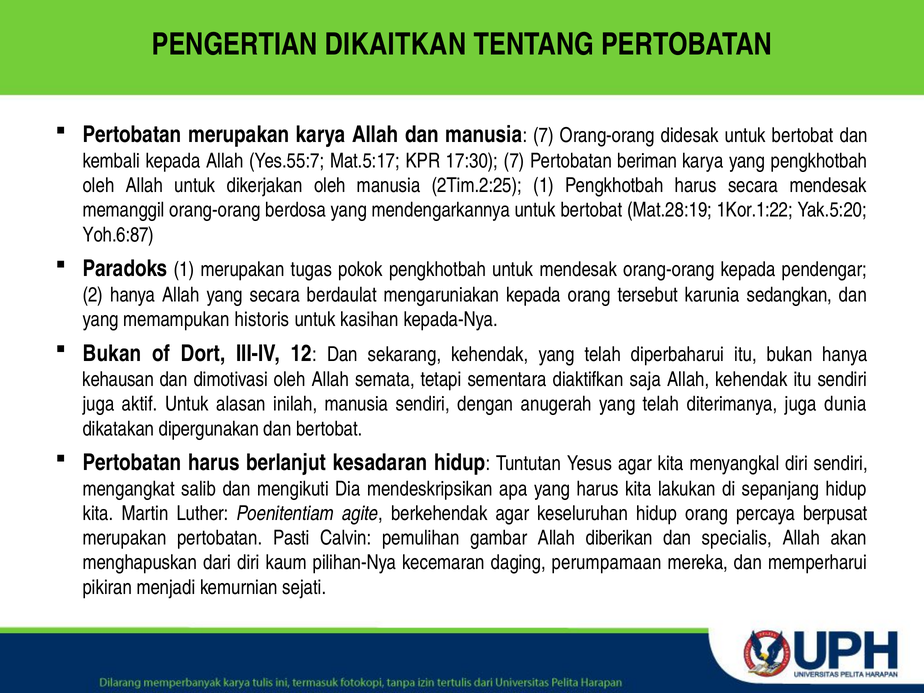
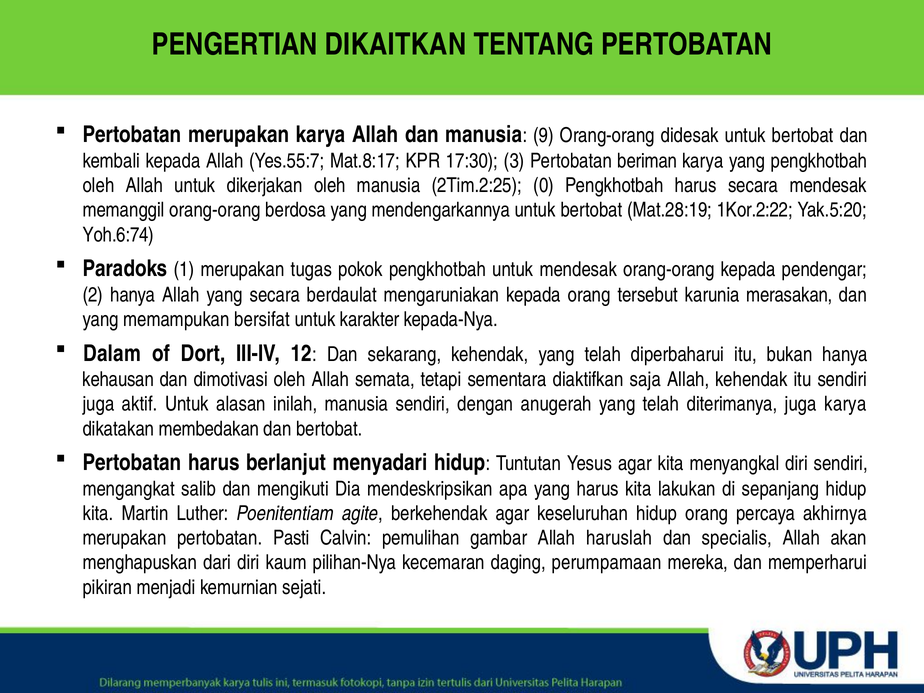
manusia 7: 7 -> 9
Mat.5:17: Mat.5:17 -> Mat.8:17
17:30 7: 7 -> 3
2Tim.2:25 1: 1 -> 0
1Kor.1:22: 1Kor.1:22 -> 1Kor.2:22
Yoh.6:87: Yoh.6:87 -> Yoh.6:74
sedangkan: sedangkan -> merasakan
historis: historis -> bersifat
kasihan: kasihan -> karakter
Bukan at (112, 354): Bukan -> Dalam
juga dunia: dunia -> karya
dipergunakan: dipergunakan -> membedakan
kesadaran: kesadaran -> menyadari
berpusat: berpusat -> akhirnya
diberikan: diberikan -> haruslah
